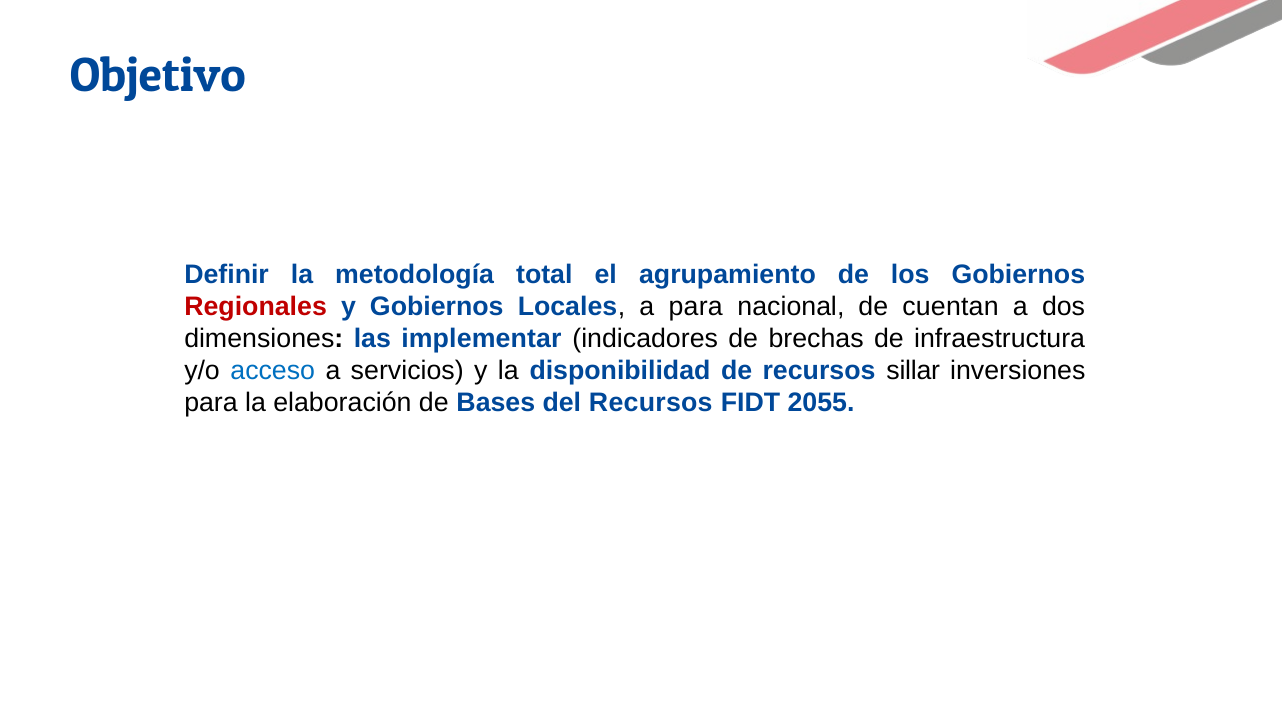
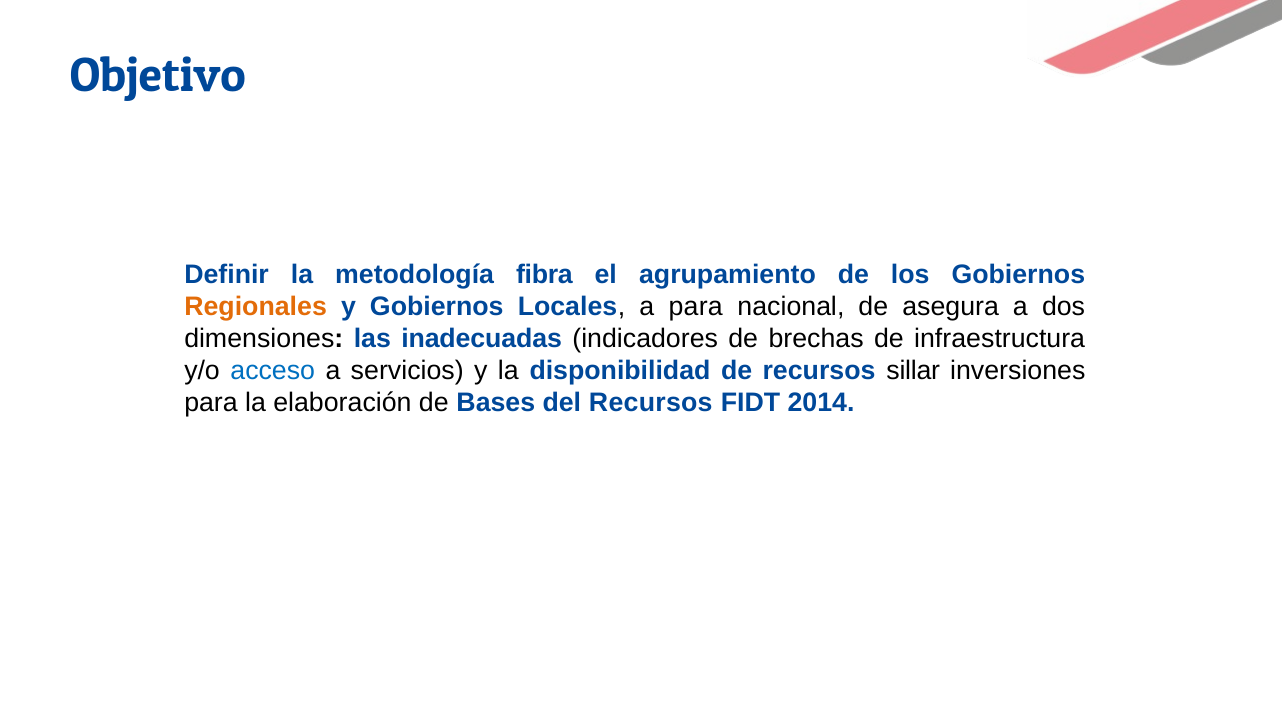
total: total -> fibra
Regionales colour: red -> orange
cuentan: cuentan -> asegura
implementar: implementar -> inadecuadas
2055: 2055 -> 2014
